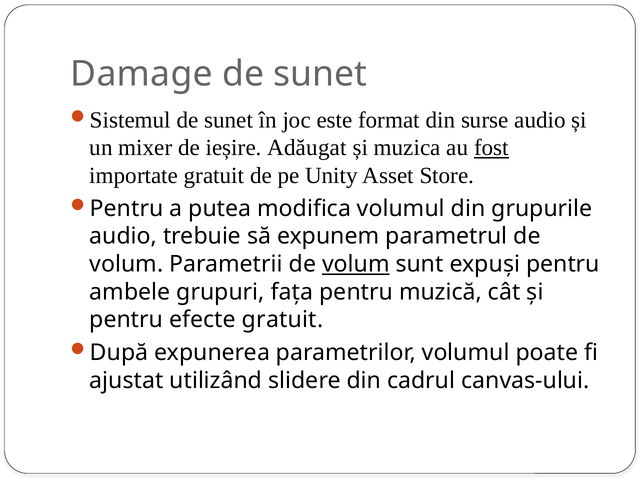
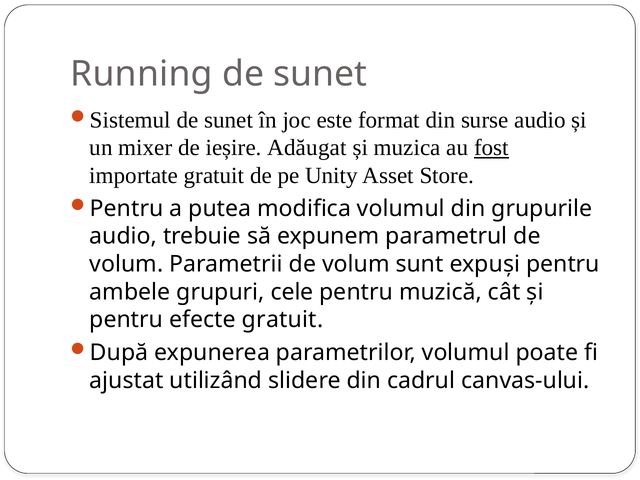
Damage: Damage -> Running
volum at (356, 264) underline: present -> none
fața: fața -> cele
